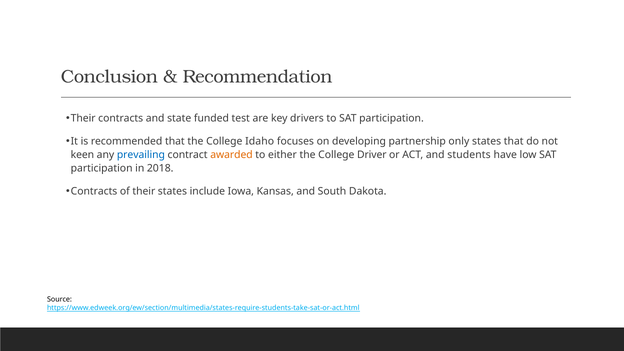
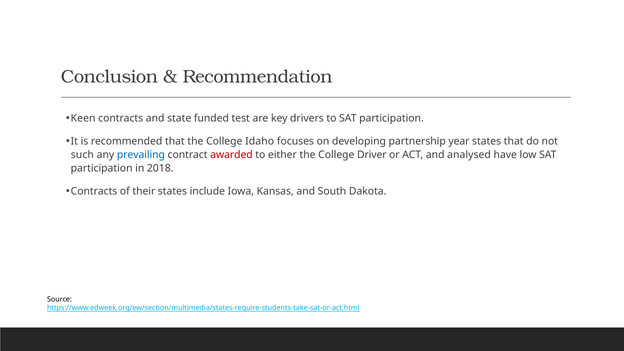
Their at (83, 118): Their -> Keen
only: only -> year
keen: keen -> such
awarded colour: orange -> red
students: students -> analysed
